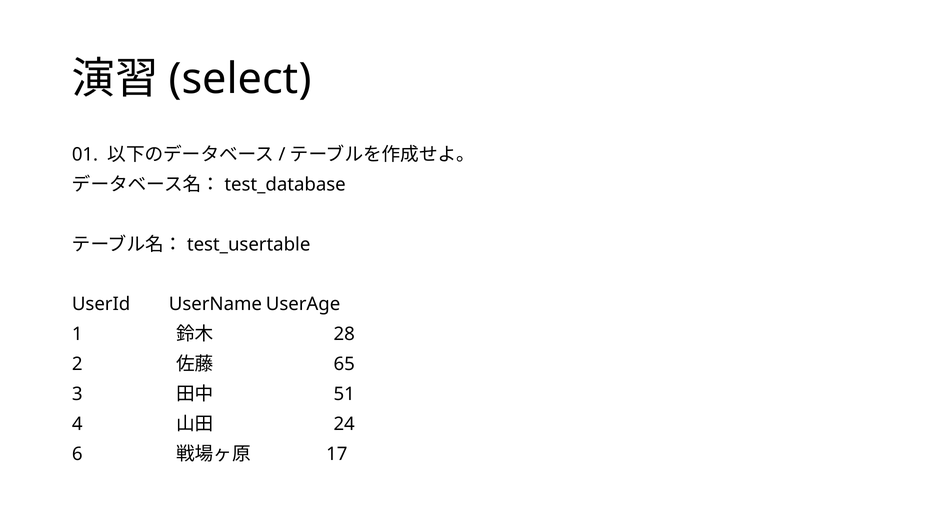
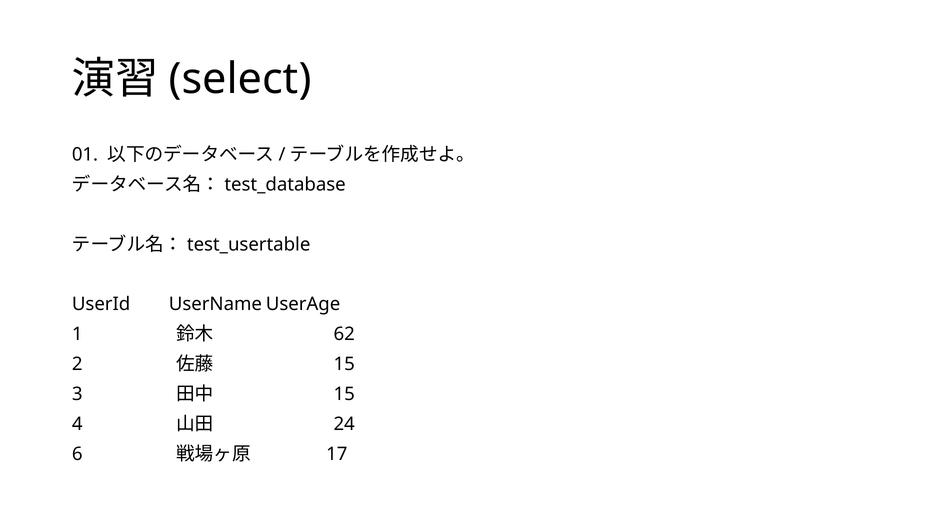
28: 28 -> 62
65 at (344, 365): 65 -> 15
51 at (344, 395): 51 -> 15
